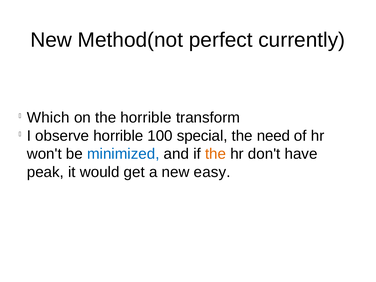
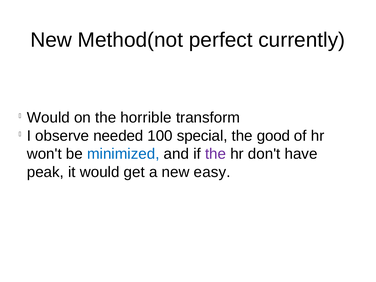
Which at (48, 118): Which -> Would
observe horrible: horrible -> needed
need: need -> good
the at (216, 154) colour: orange -> purple
